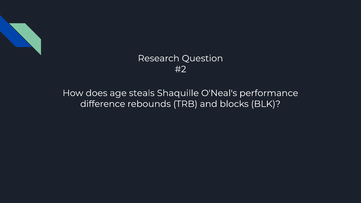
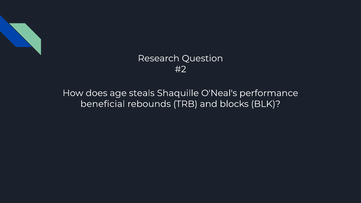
difference: difference -> beneficial
